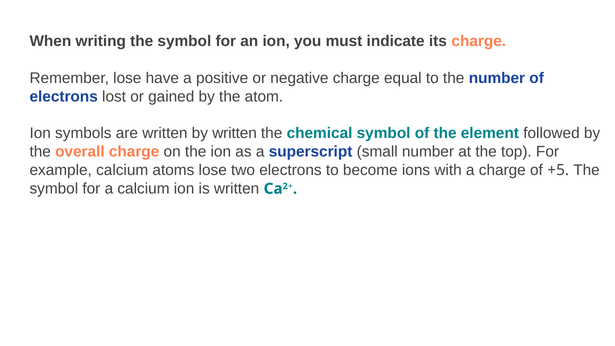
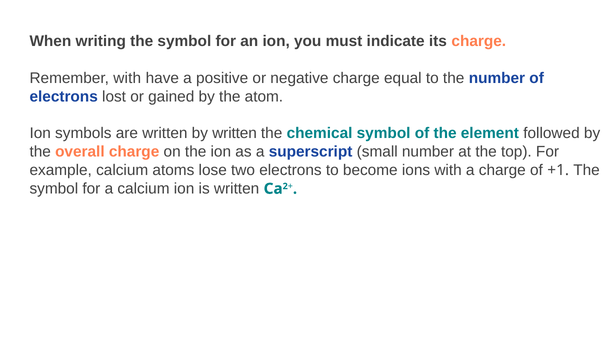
Remember lose: lose -> with
+5: +5 -> +1
